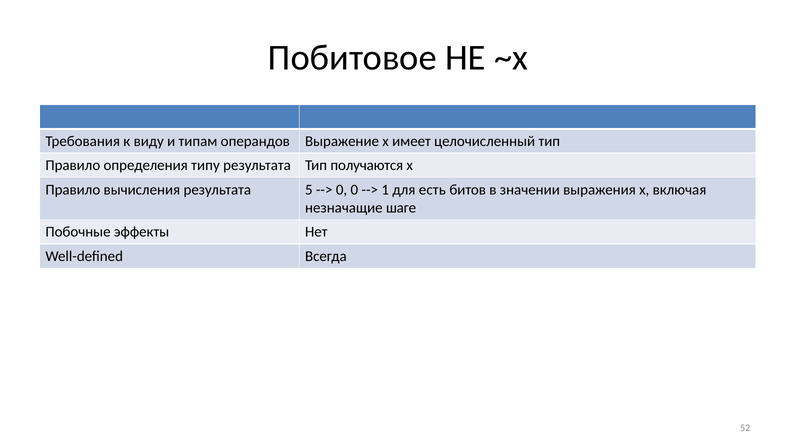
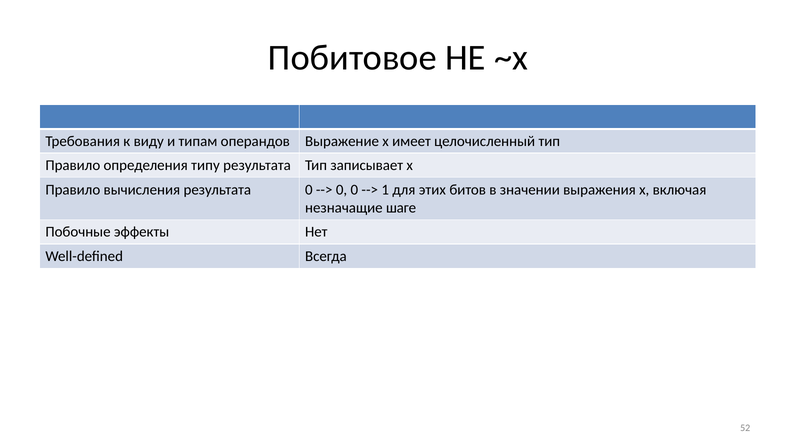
получаются: получаются -> записывает
результата 5: 5 -> 0
есть: есть -> этих
